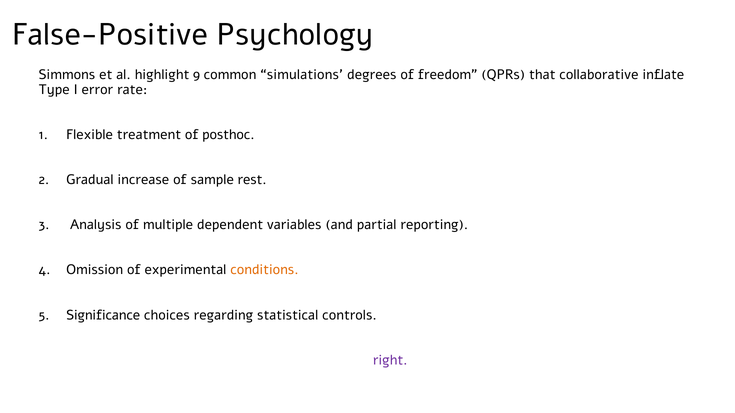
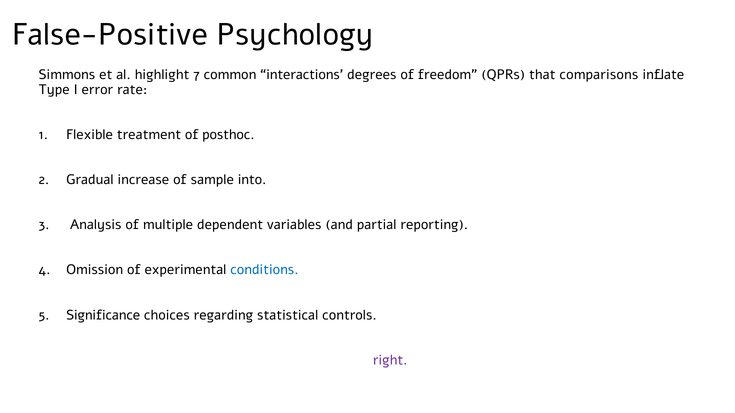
9: 9 -> 7
simulations: simulations -> interactions
collaborative: collaborative -> comparisons
rest: rest -> into
conditions colour: orange -> blue
